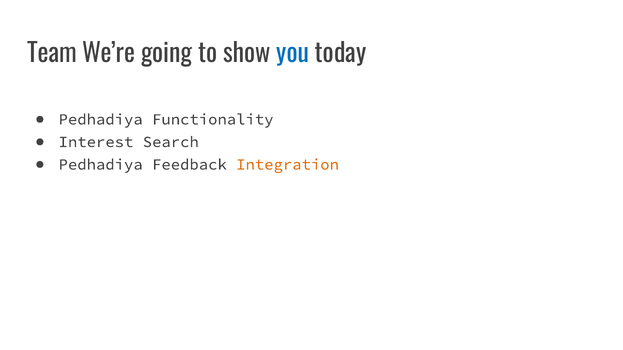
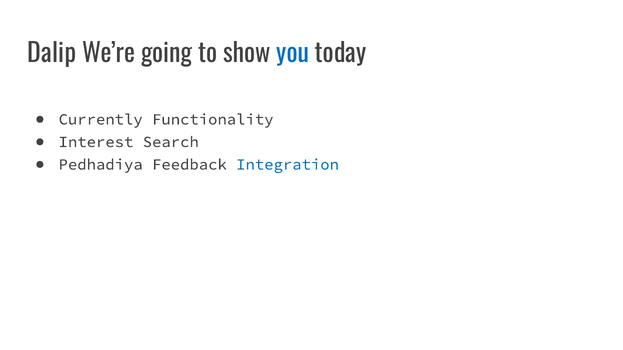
Team: Team -> Dalip
Pedhadiya at (101, 119): Pedhadiya -> Currently
Integration colour: orange -> blue
